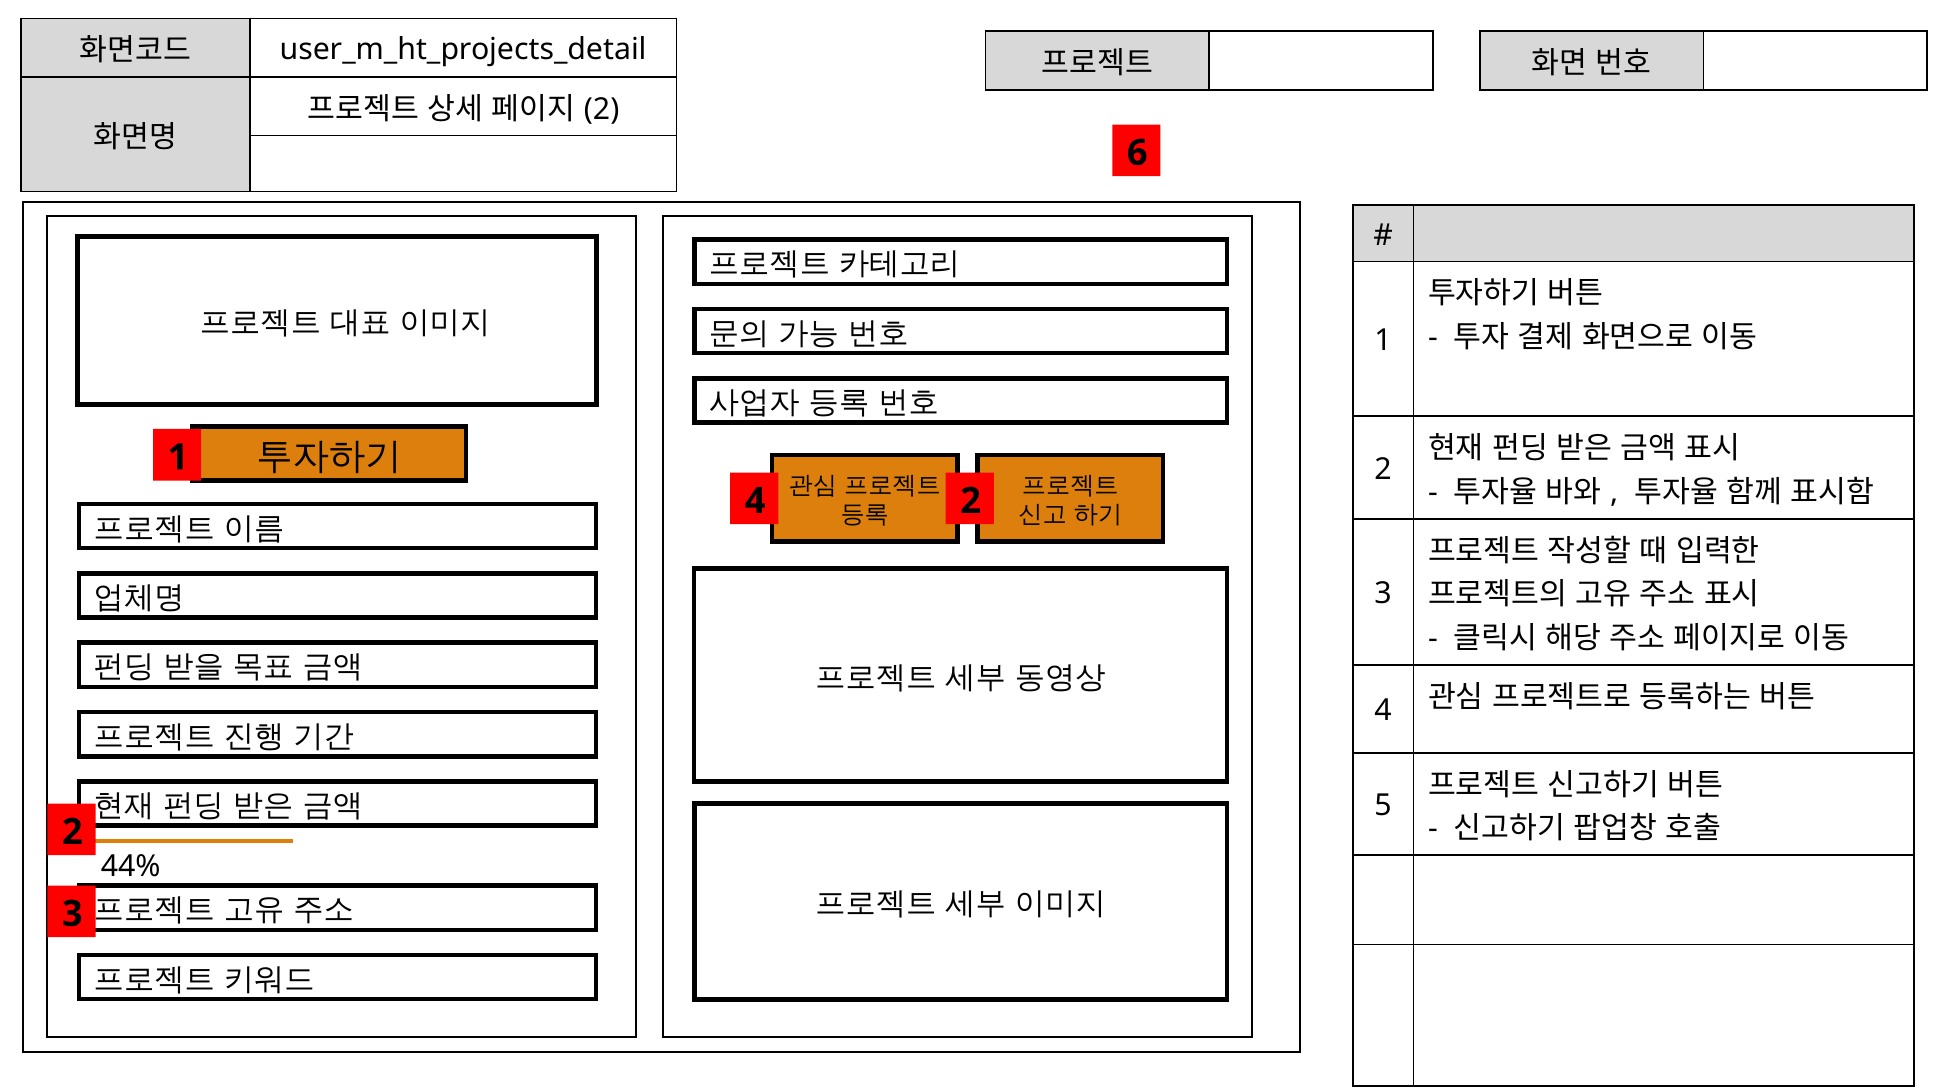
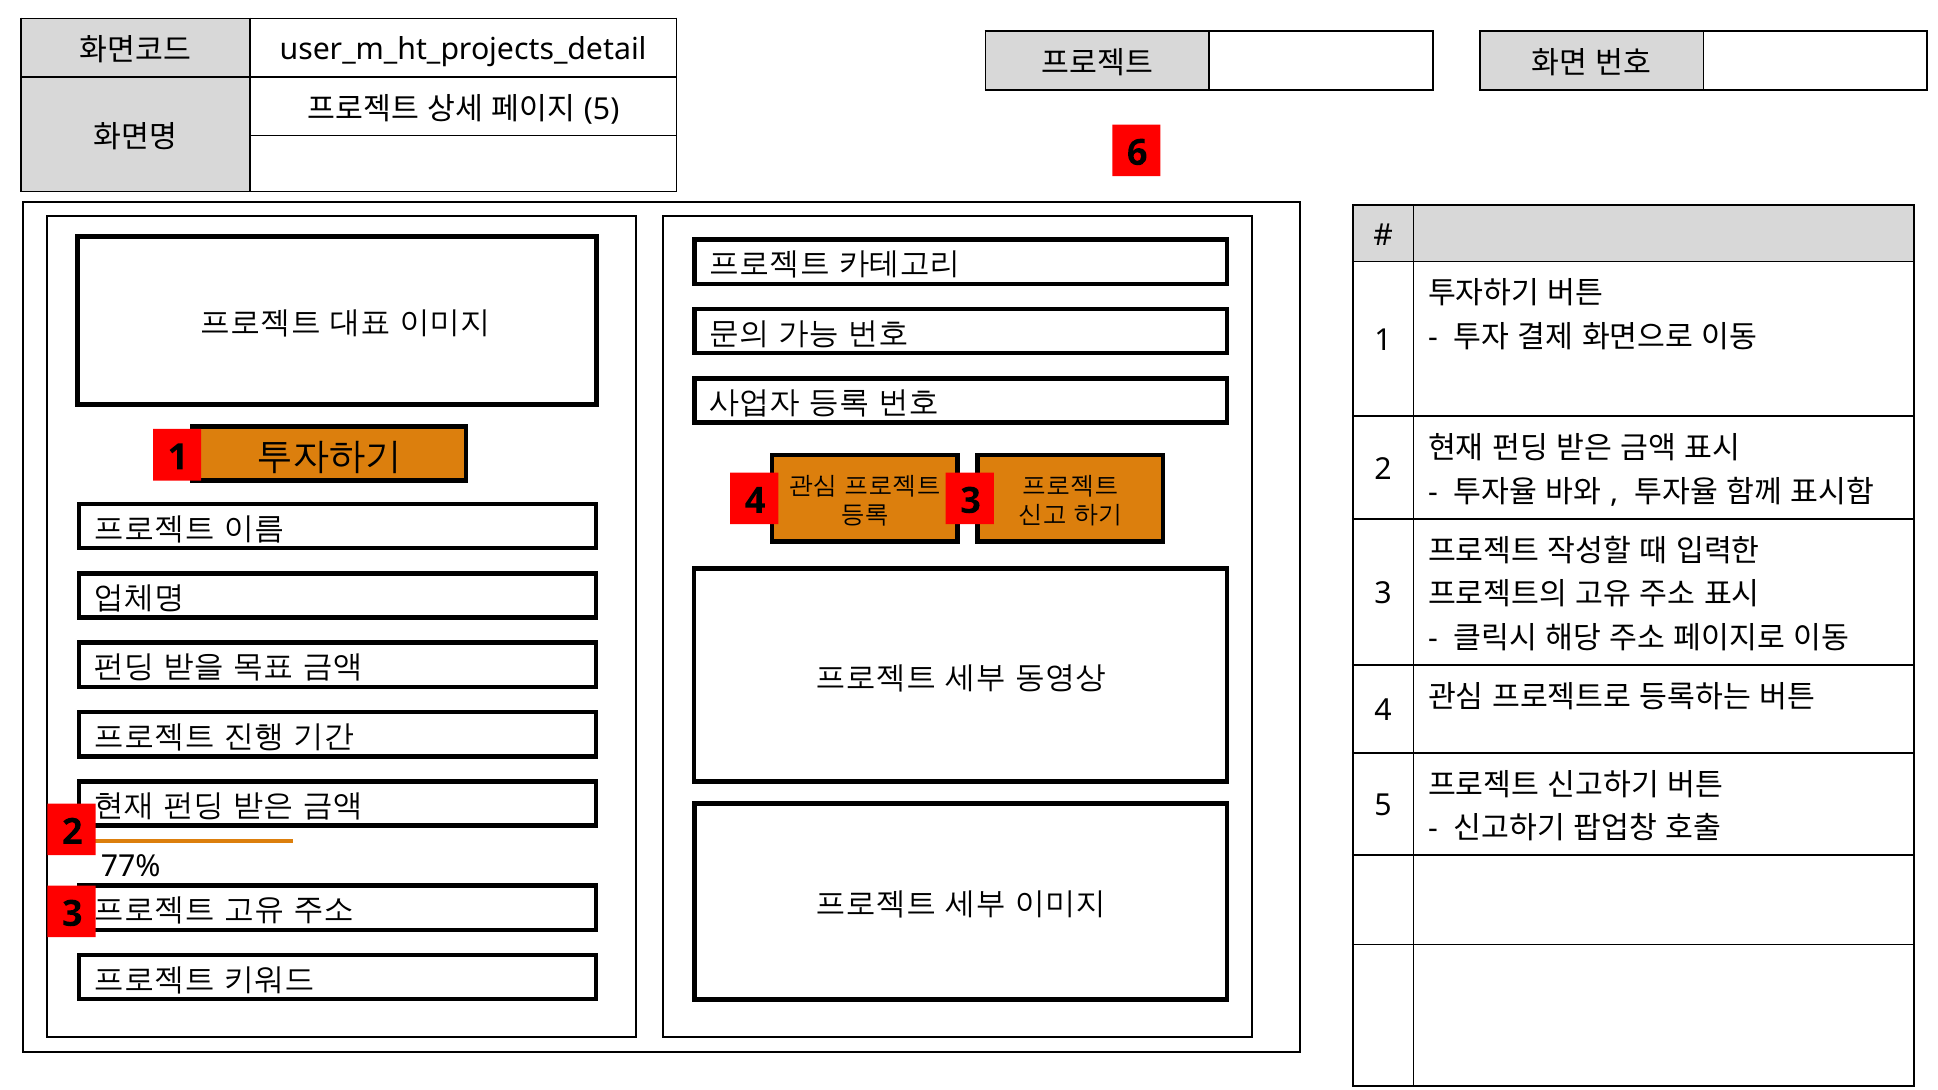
2 at (602, 109): 2 -> 5
4 2: 2 -> 3
44%: 44% -> 77%
